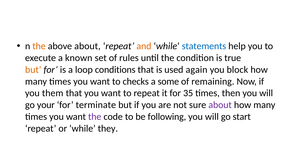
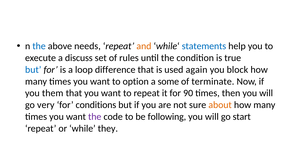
the at (39, 46) colour: orange -> blue
above about: about -> needs
known: known -> discuss
but at (33, 70) colour: orange -> blue
conditions: conditions -> difference
checks: checks -> option
remaining: remaining -> terminate
35: 35 -> 90
your: your -> very
terminate: terminate -> conditions
about at (220, 105) colour: purple -> orange
